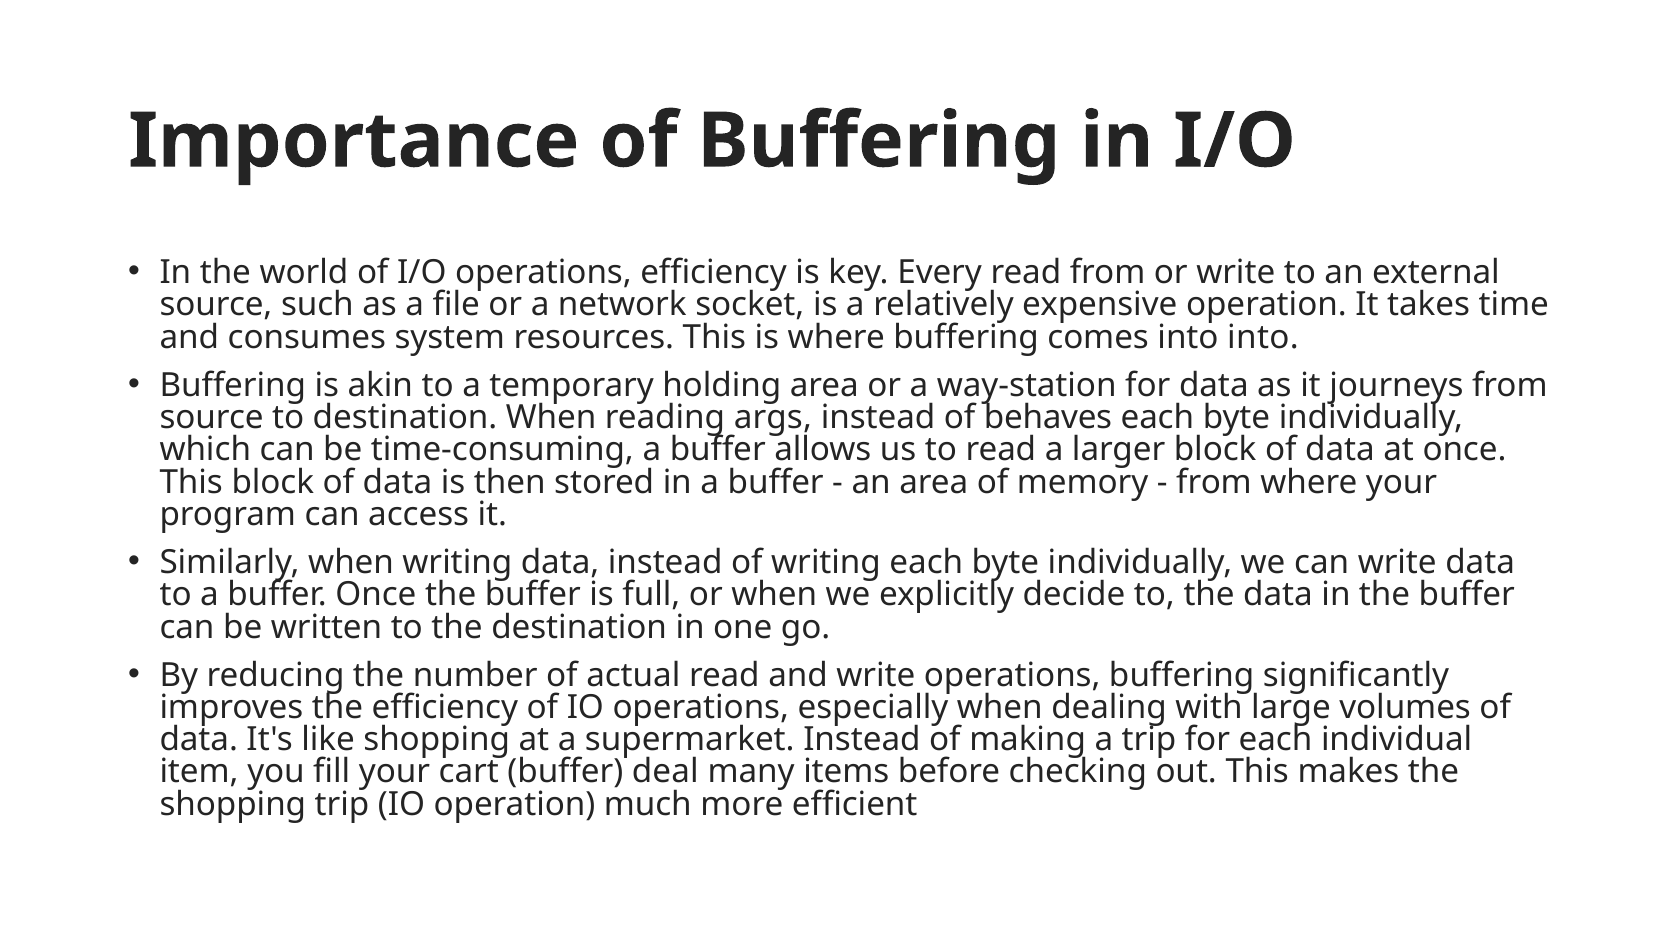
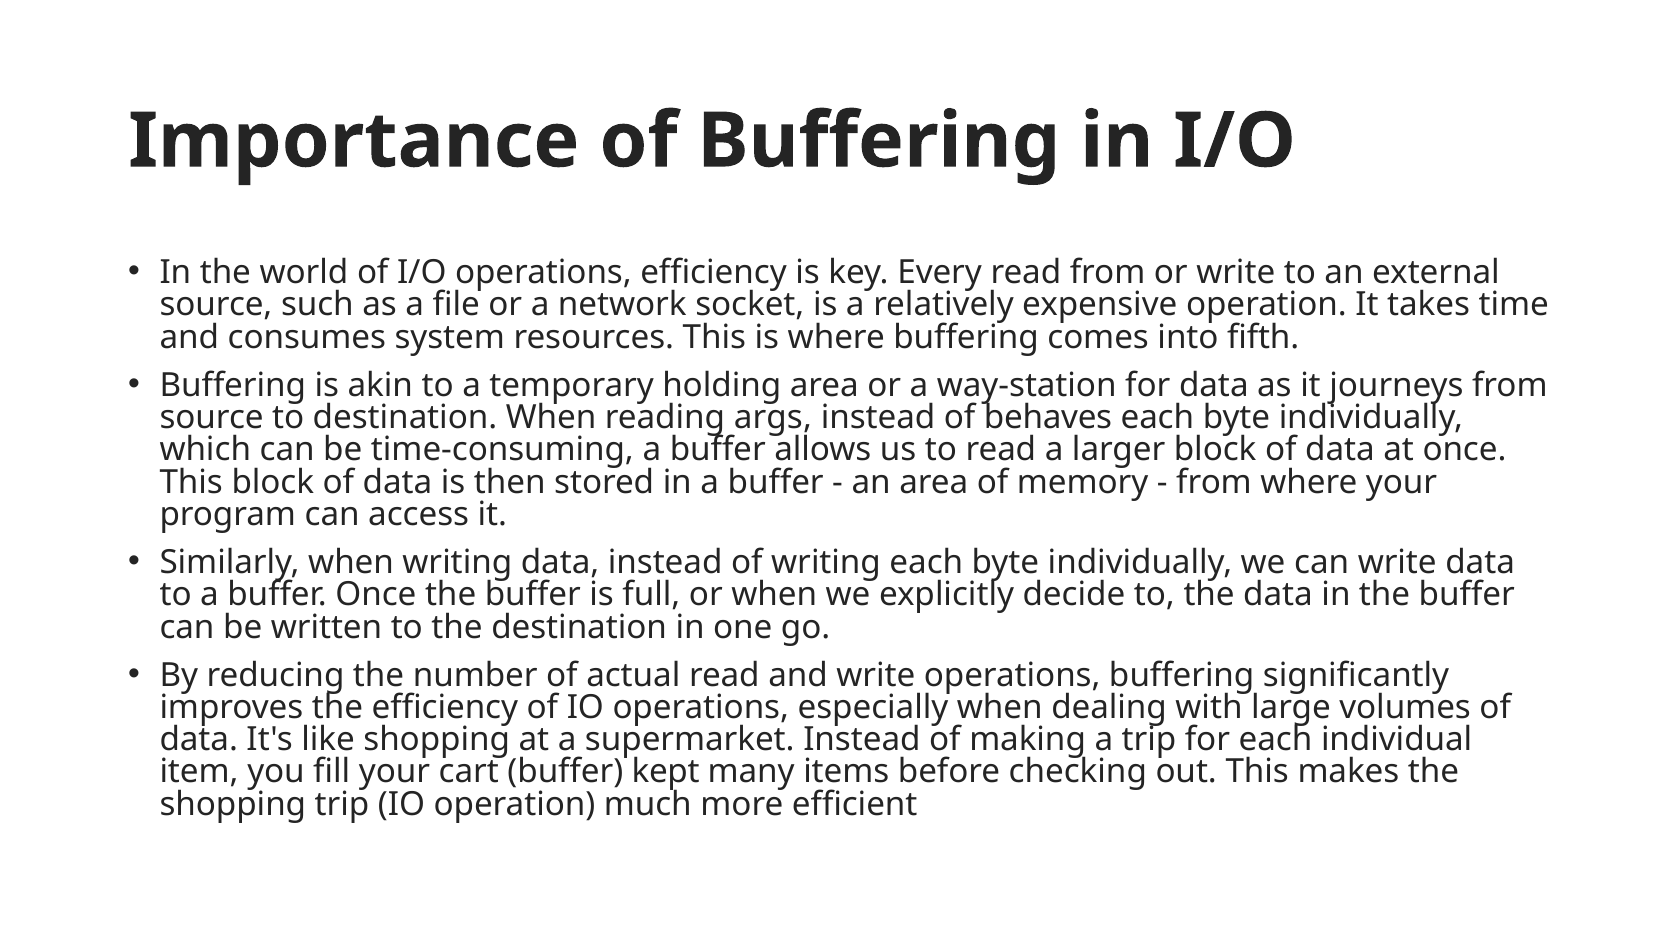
into into: into -> fifth
deal: deal -> kept
